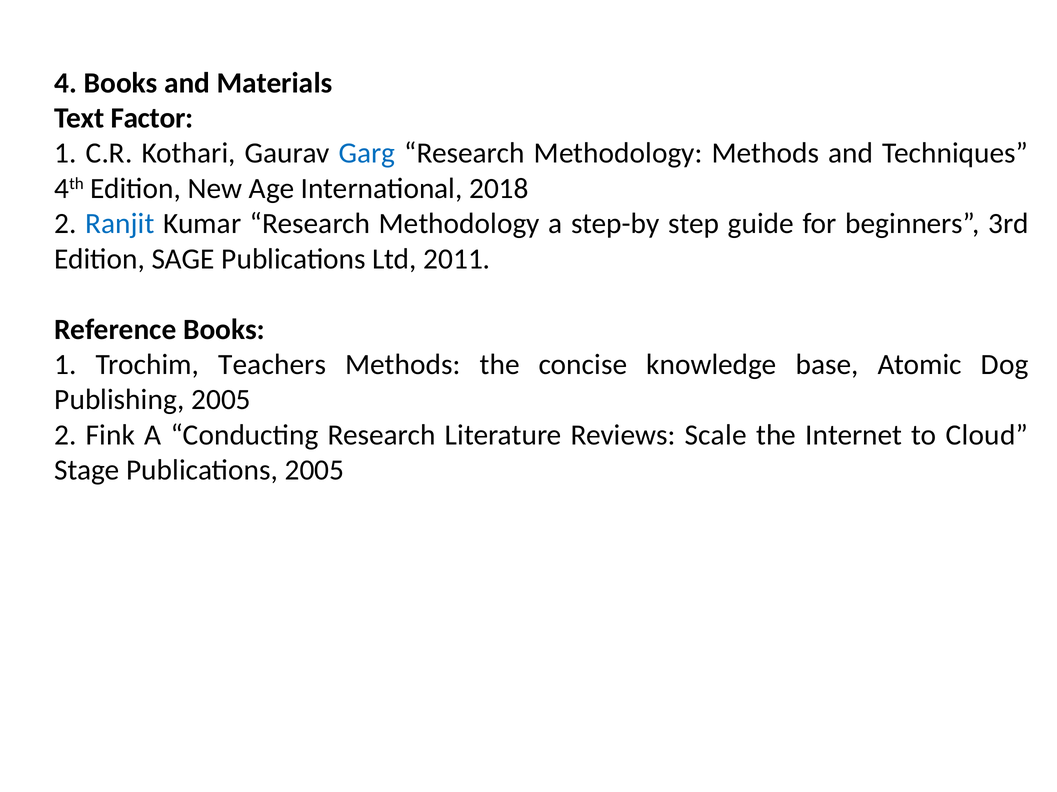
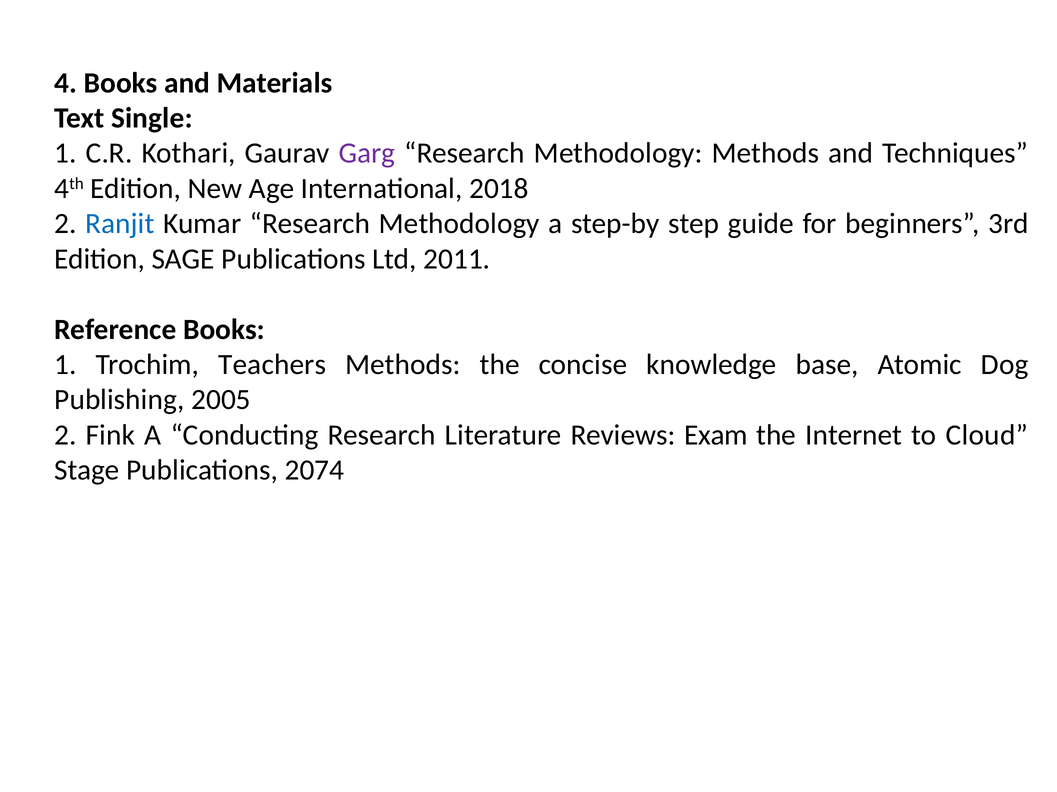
Factor: Factor -> Single
Garg colour: blue -> purple
Scale: Scale -> Exam
Publications 2005: 2005 -> 2074
